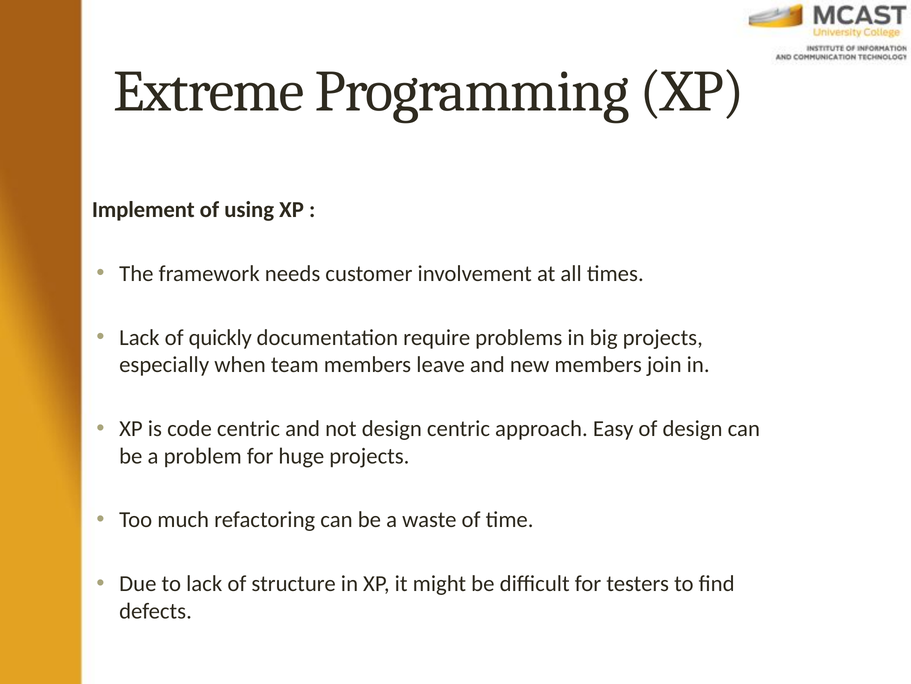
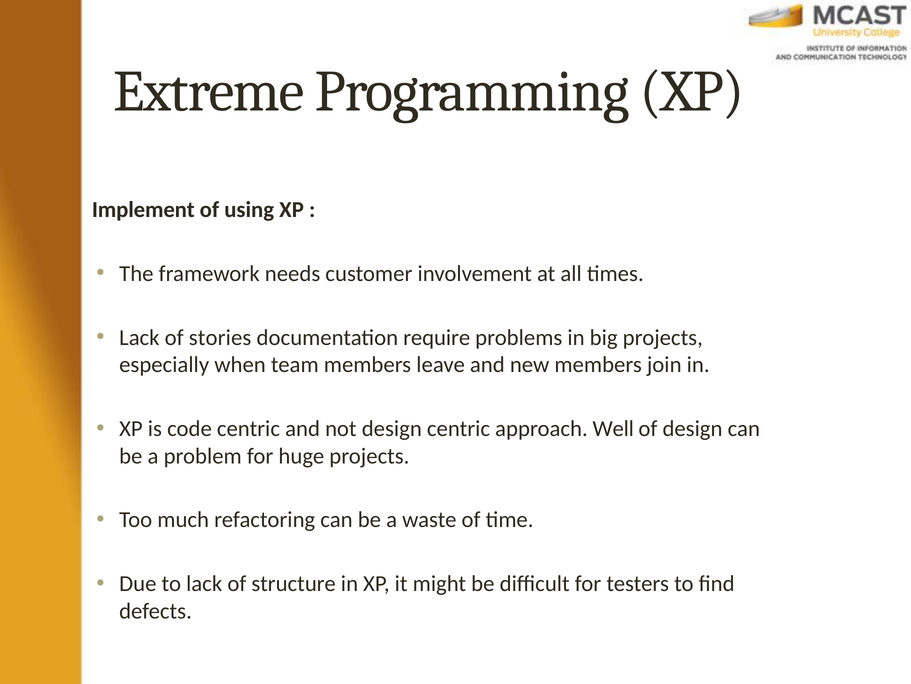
quickly: quickly -> stories
Easy: Easy -> Well
